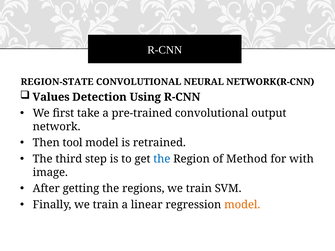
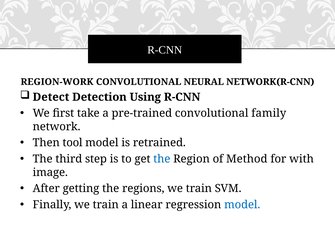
REGION-STATE: REGION-STATE -> REGION-WORK
Values: Values -> Detect
output: output -> family
model at (242, 205) colour: orange -> blue
